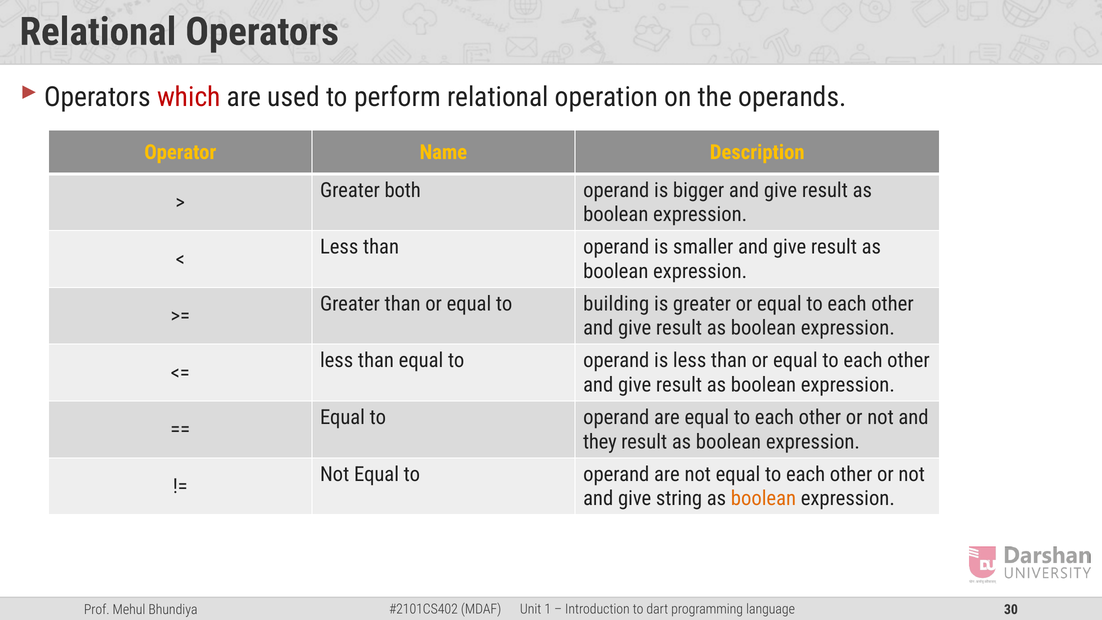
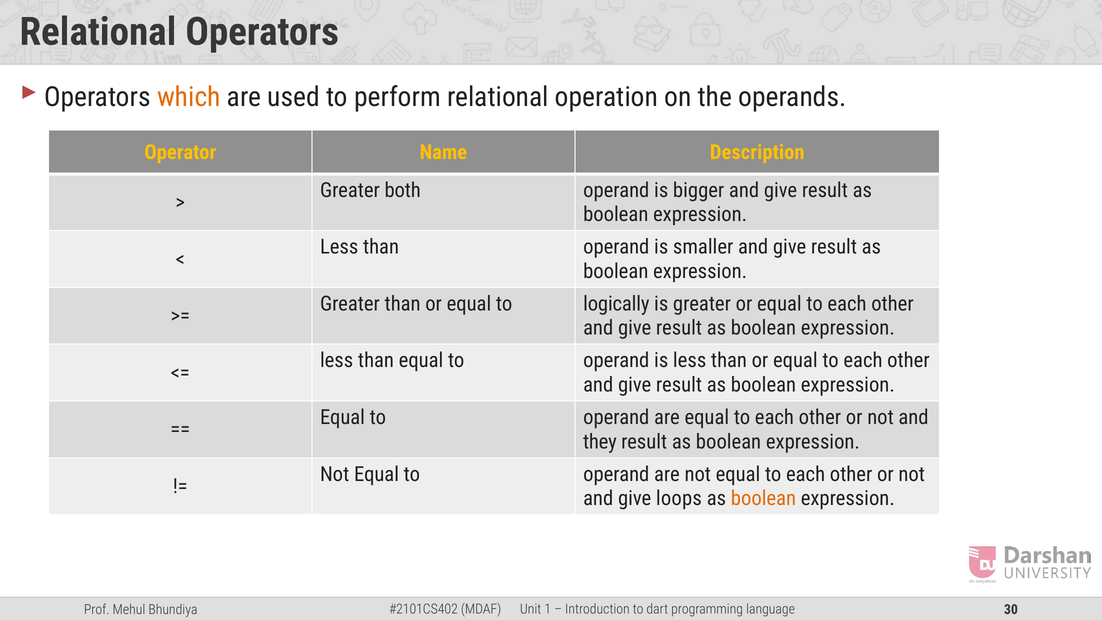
which colour: red -> orange
building: building -> logically
string: string -> loops
